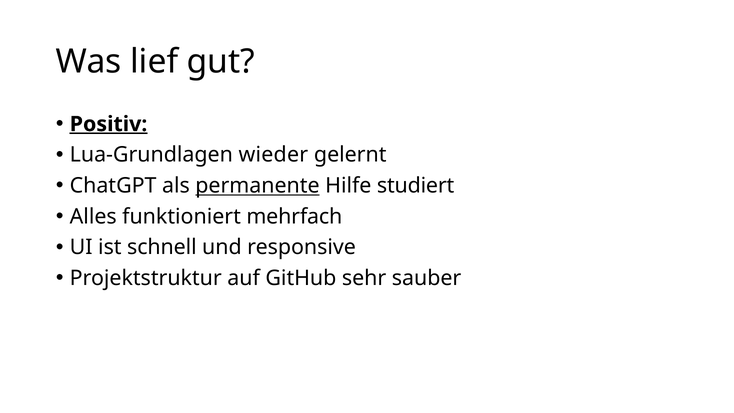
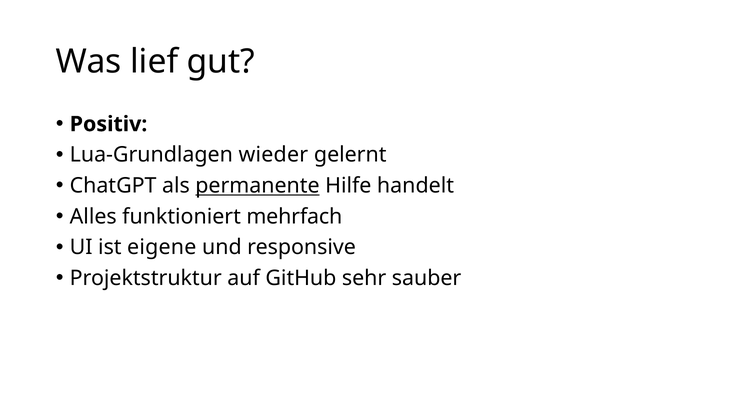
Positiv underline: present -> none
studiert: studiert -> handelt
schnell: schnell -> eigene
